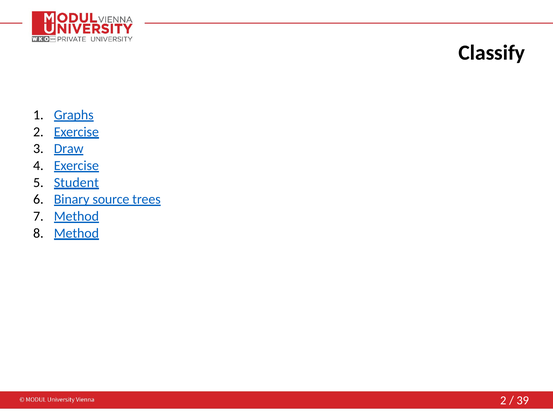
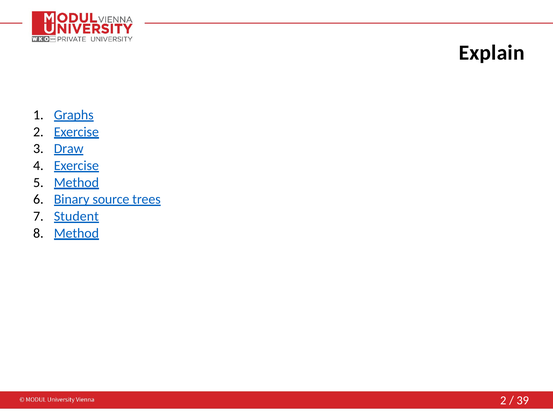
Classify: Classify -> Explain
Student at (76, 182): Student -> Method
Method at (76, 216): Method -> Student
